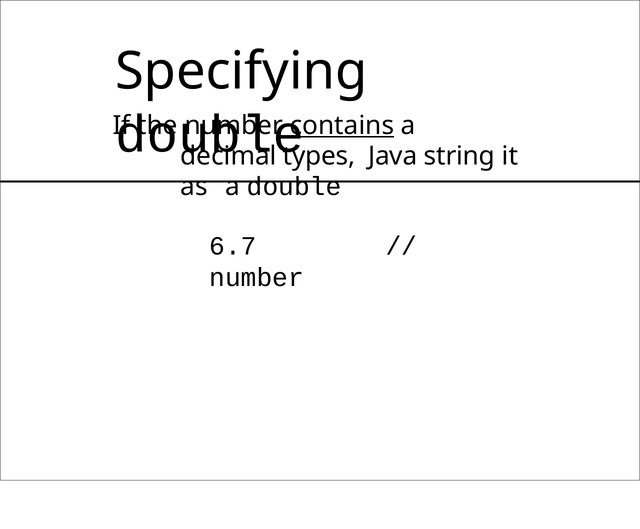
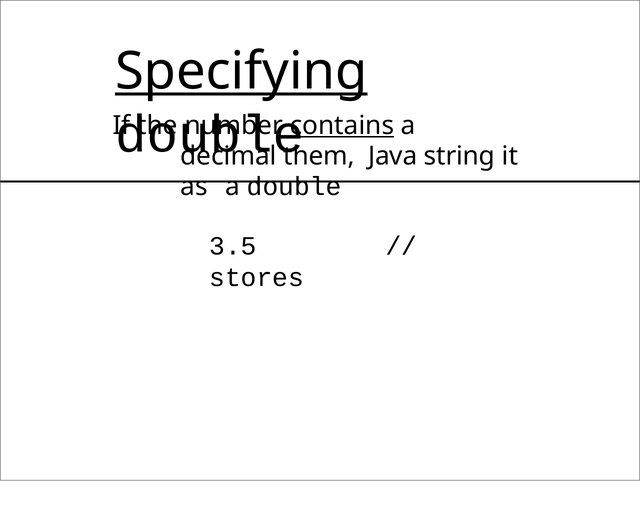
Specifying underline: none -> present
types: types -> them
6.7: 6.7 -> 3.5
number at (257, 278): number -> stores
